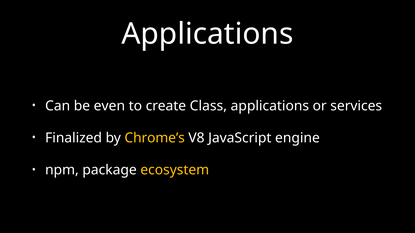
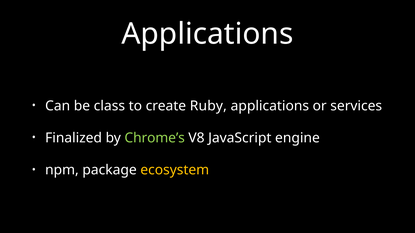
even: even -> class
Class: Class -> Ruby
Chrome’s colour: yellow -> light green
